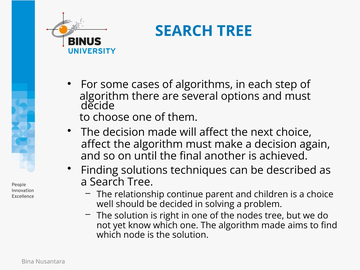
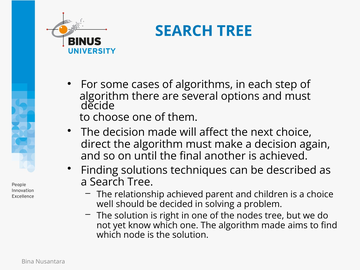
affect at (96, 144): affect -> direct
relationship continue: continue -> achieved
